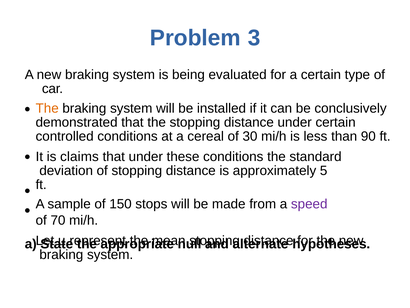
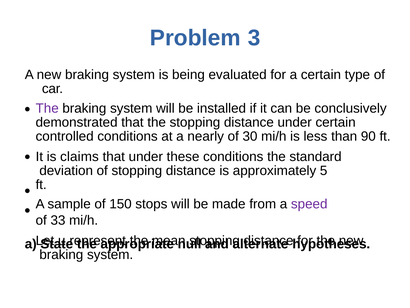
The at (47, 108) colour: orange -> purple
cereal: cereal -> nearly
70: 70 -> 33
